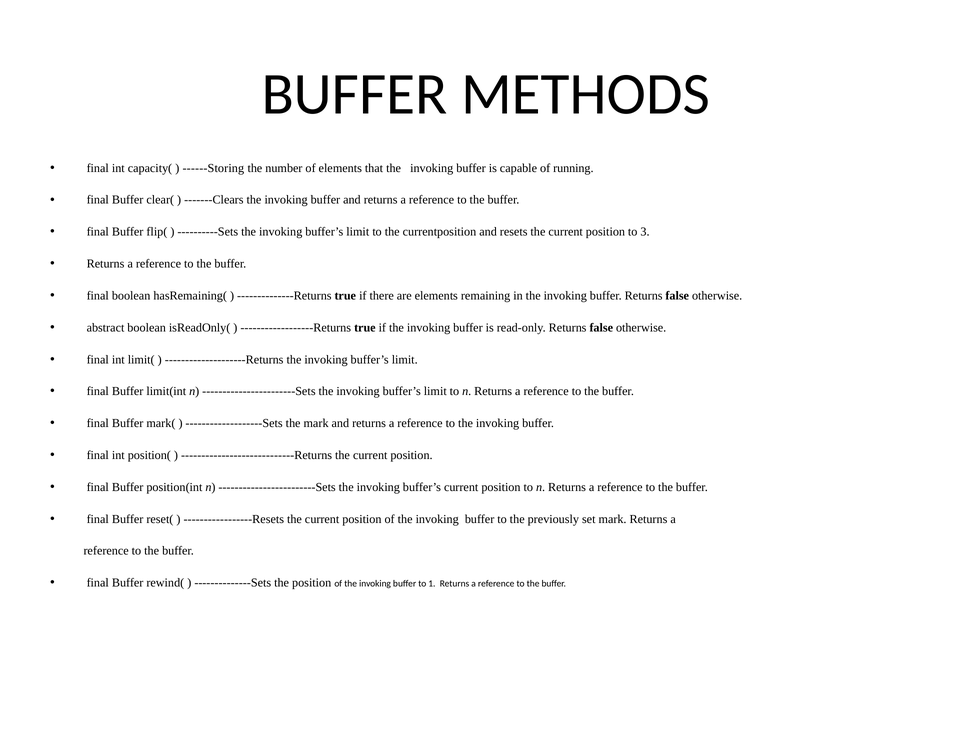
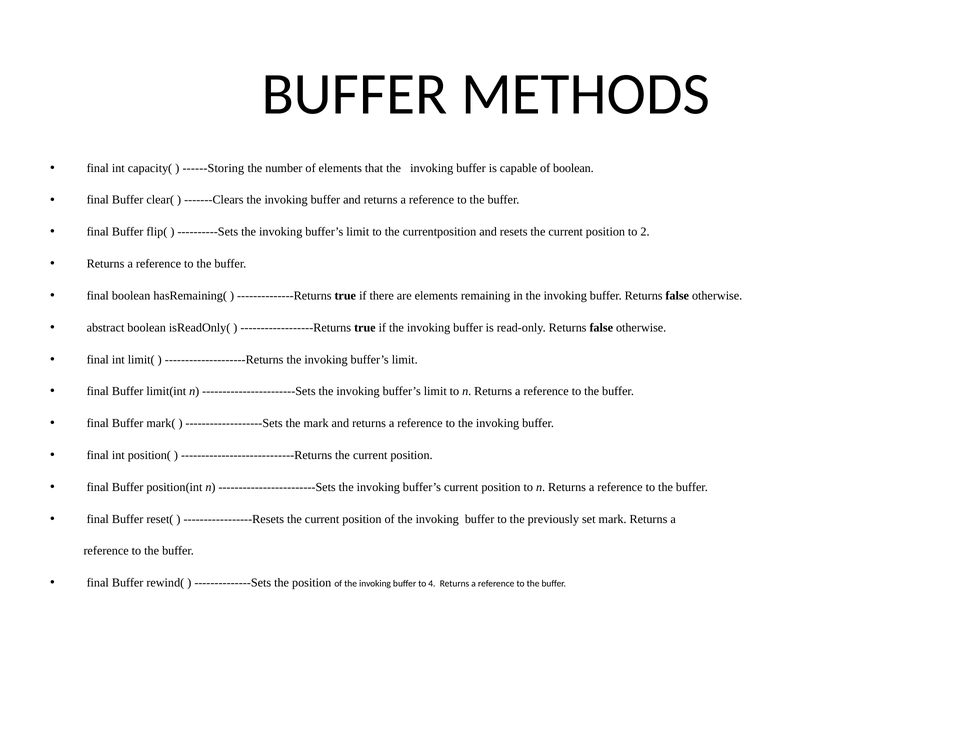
of running: running -> boolean
3: 3 -> 2
1: 1 -> 4
